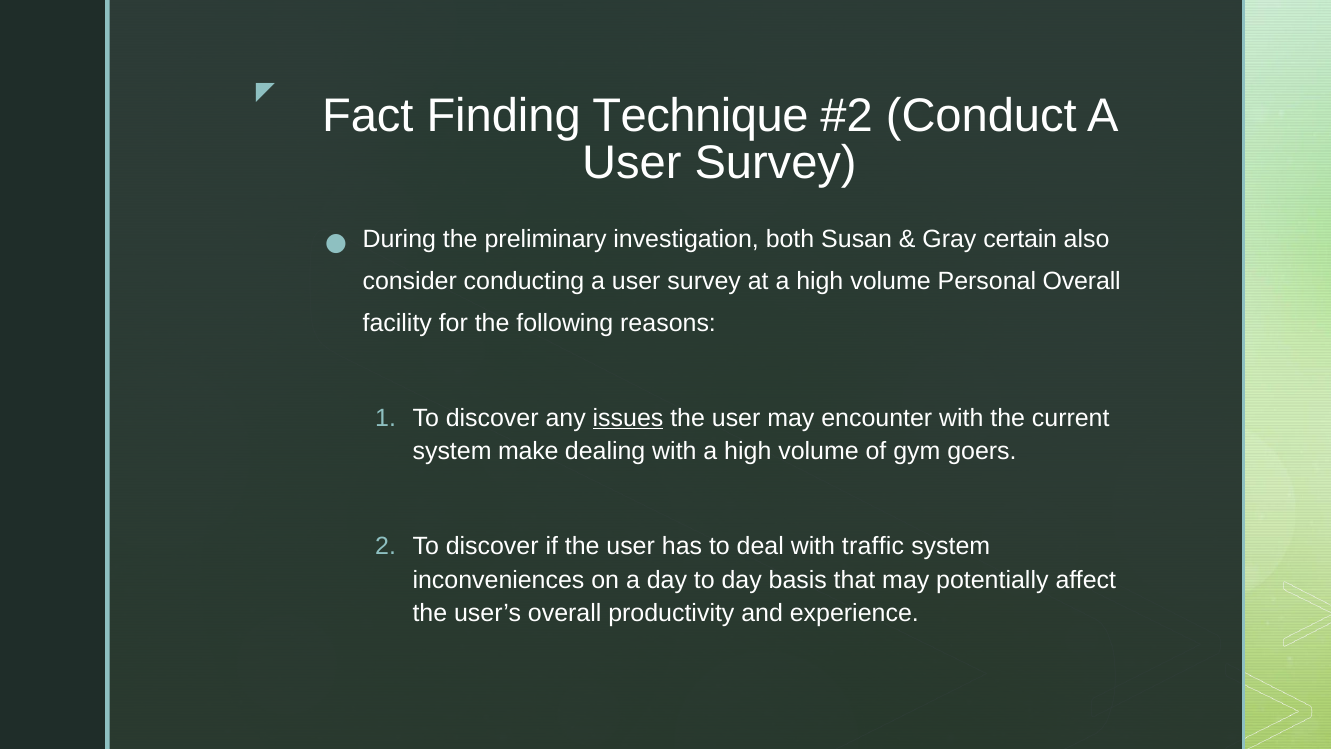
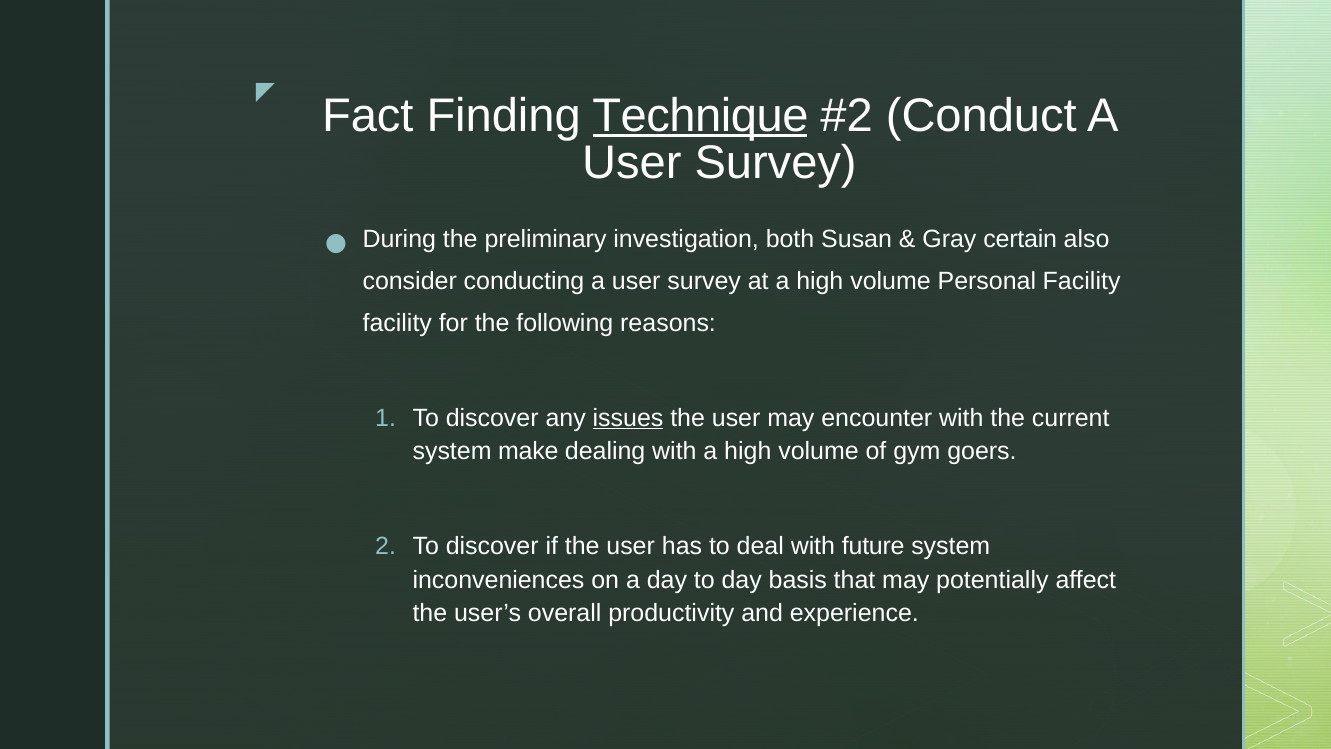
Technique underline: none -> present
Personal Overall: Overall -> Facility
traffic: traffic -> future
